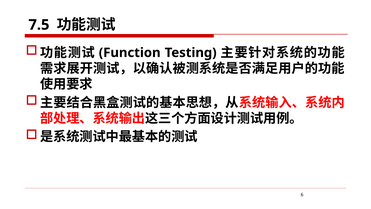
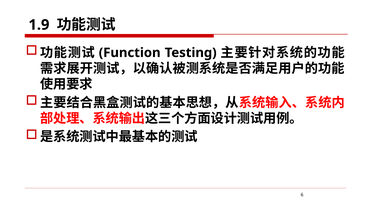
7.5: 7.5 -> 1.9
